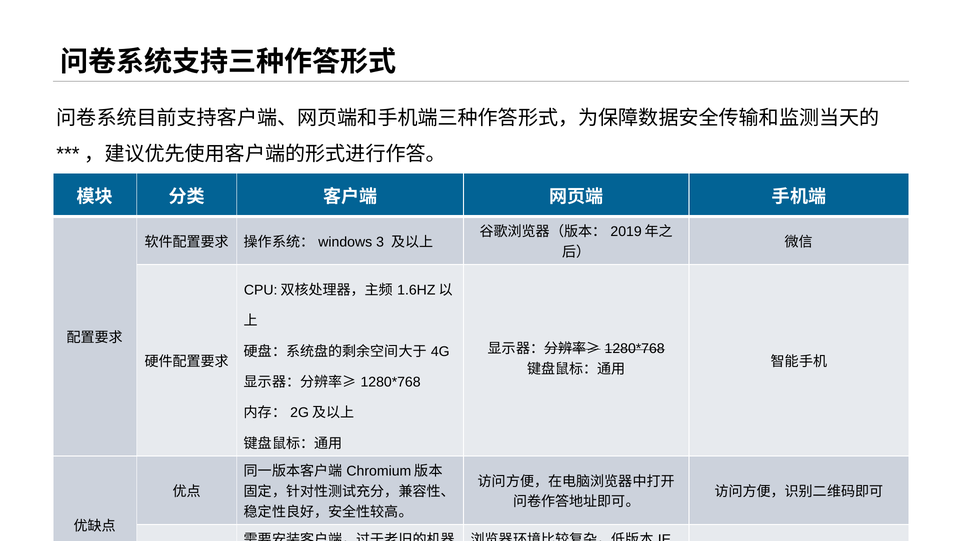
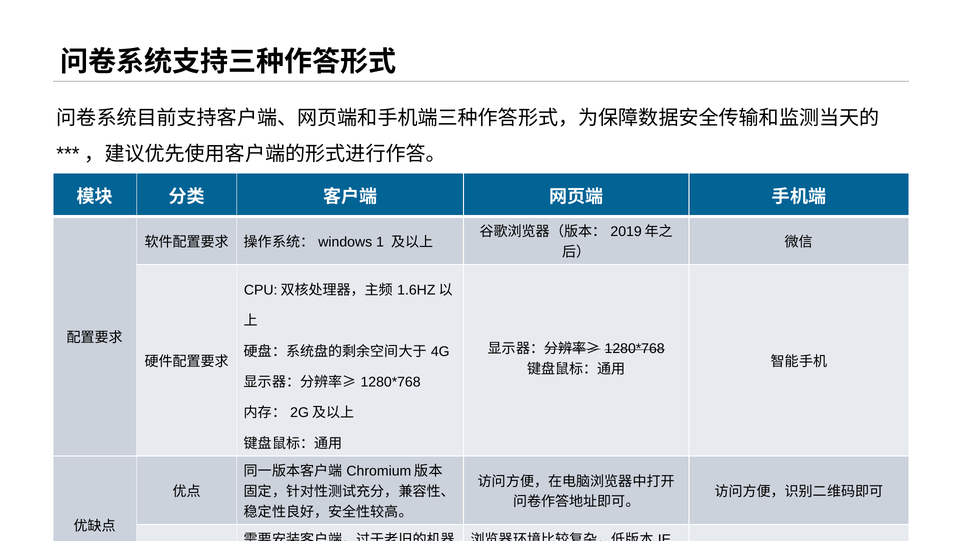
3: 3 -> 1
